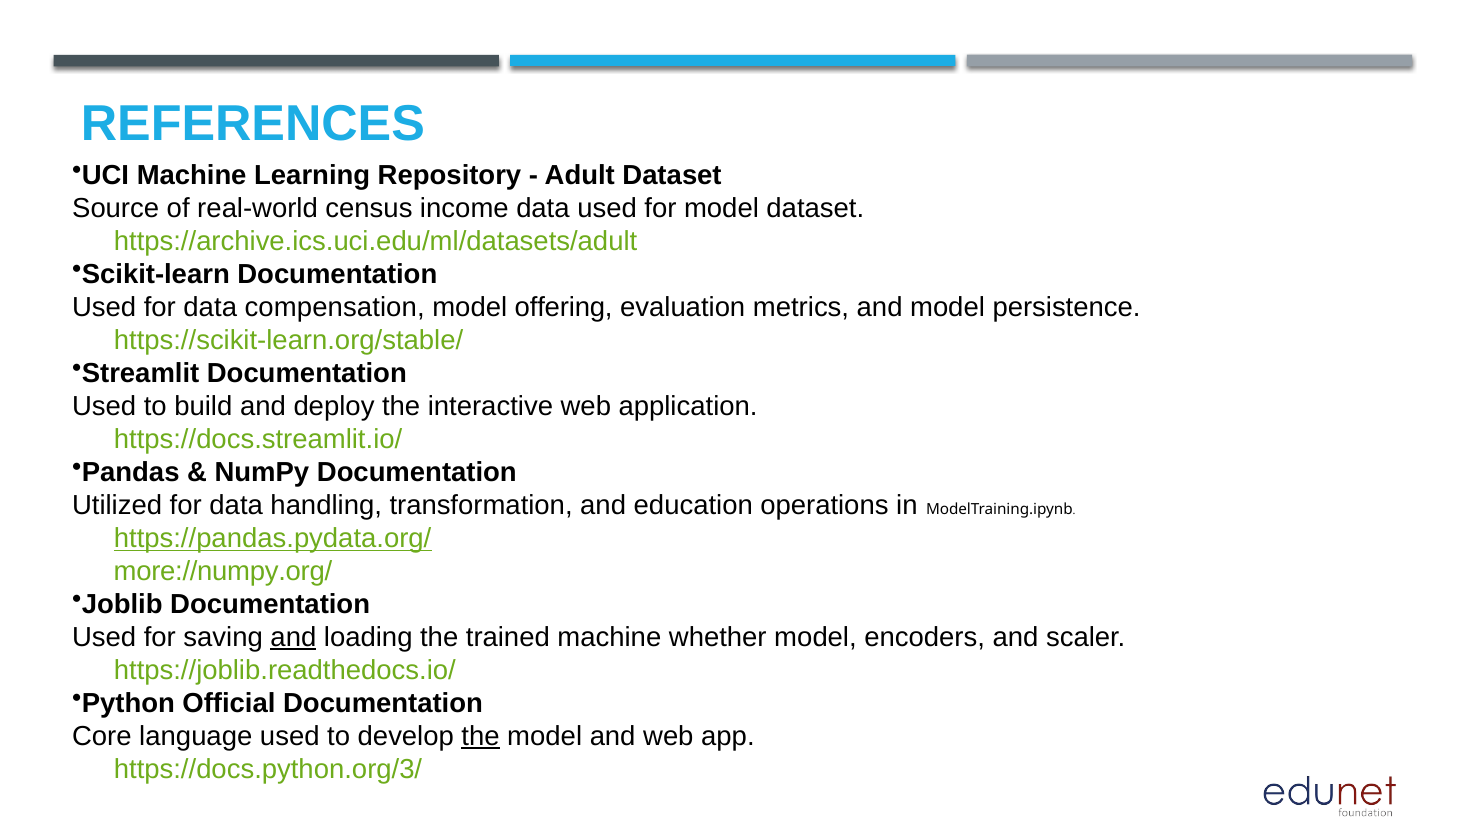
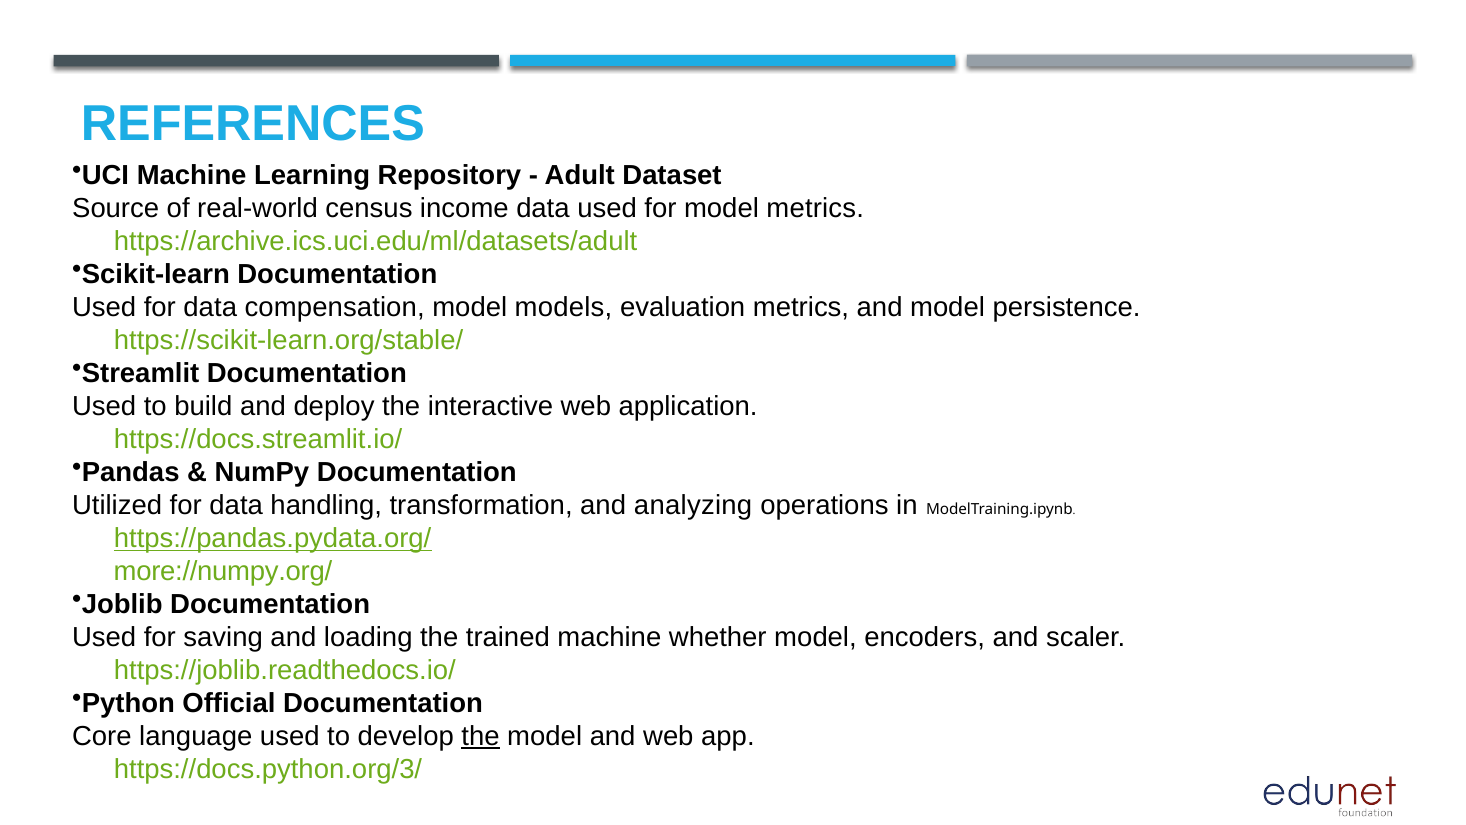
model dataset: dataset -> metrics
offering: offering -> models
education: education -> analyzing
and at (293, 637) underline: present -> none
